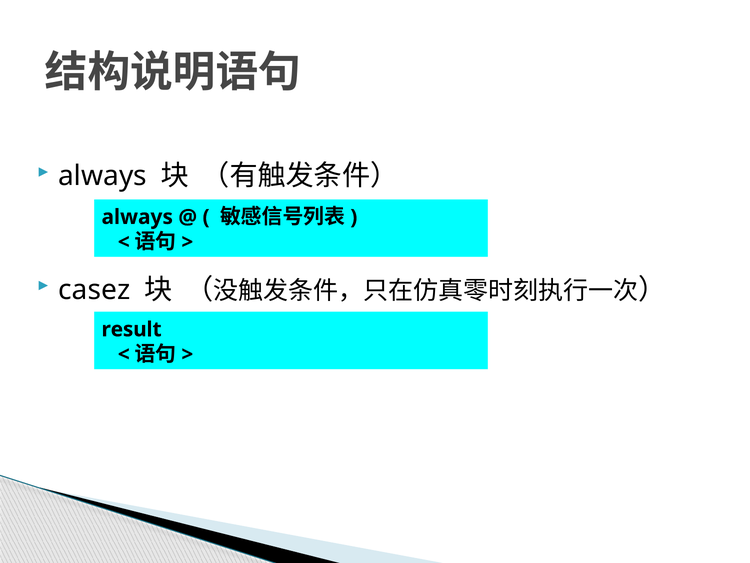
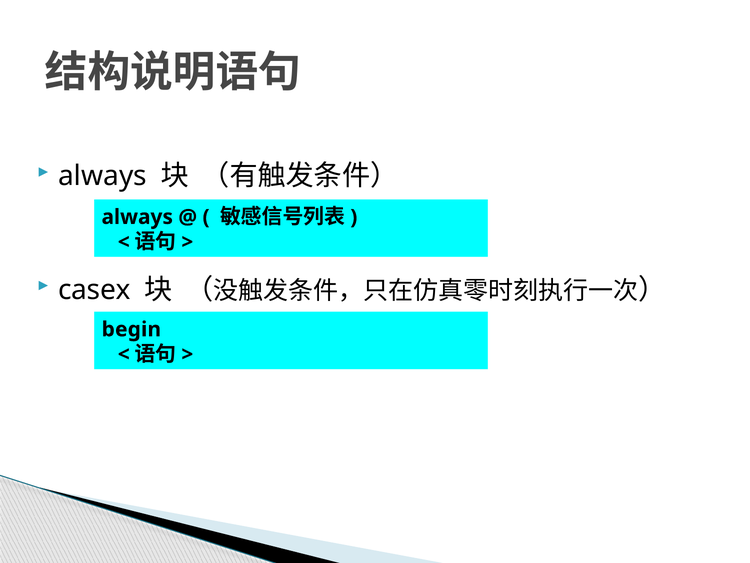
casez: casez -> casex
result: result -> begin
